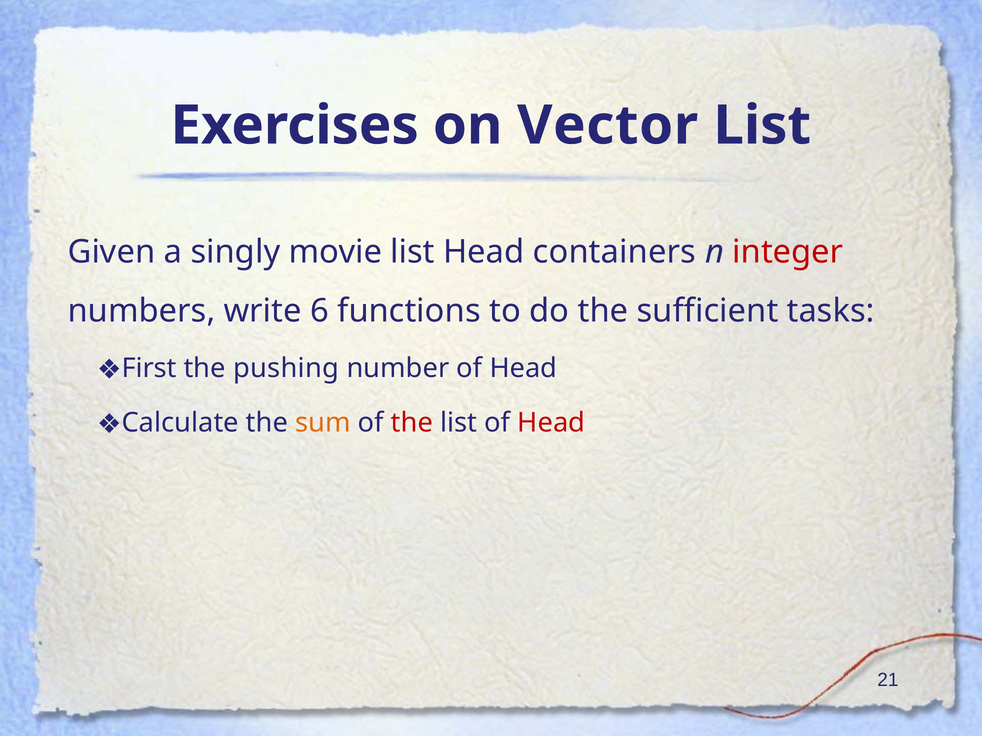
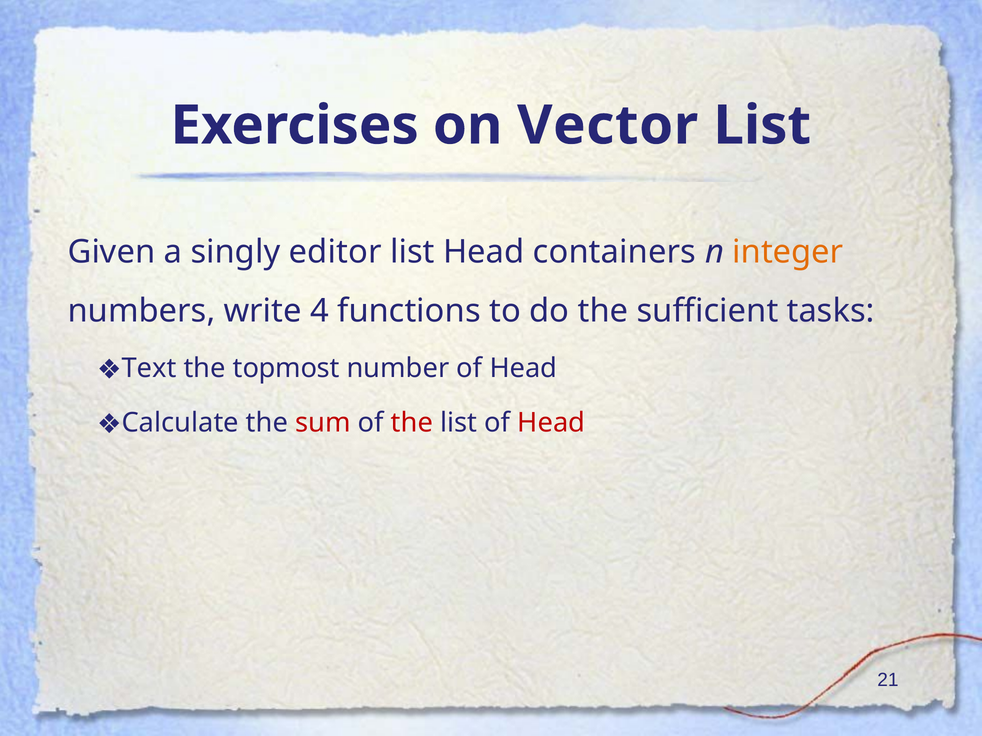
movie: movie -> editor
integer colour: red -> orange
6: 6 -> 4
First: First -> Text
pushing: pushing -> topmost
sum colour: orange -> red
